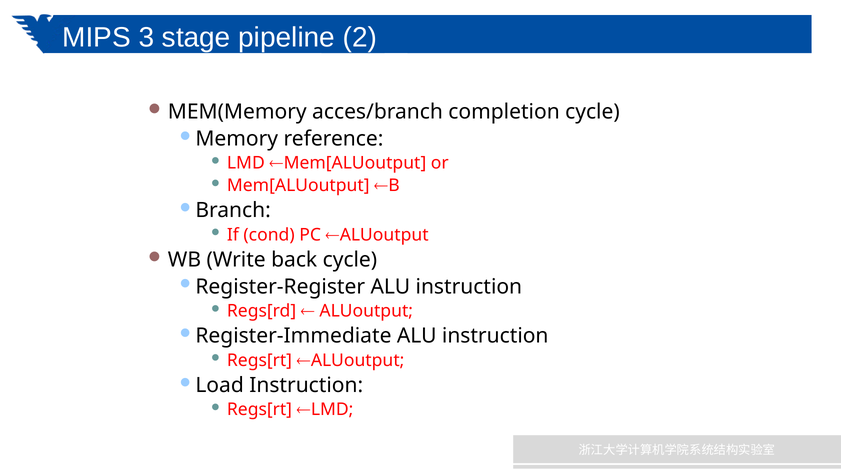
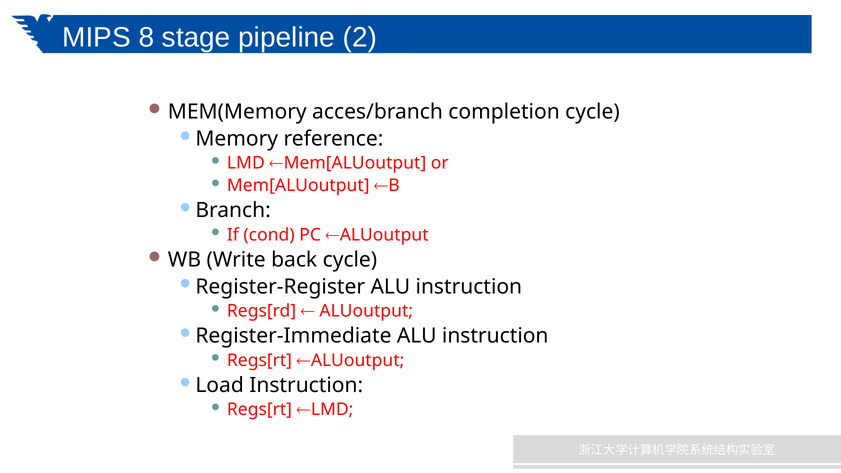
3: 3 -> 8
